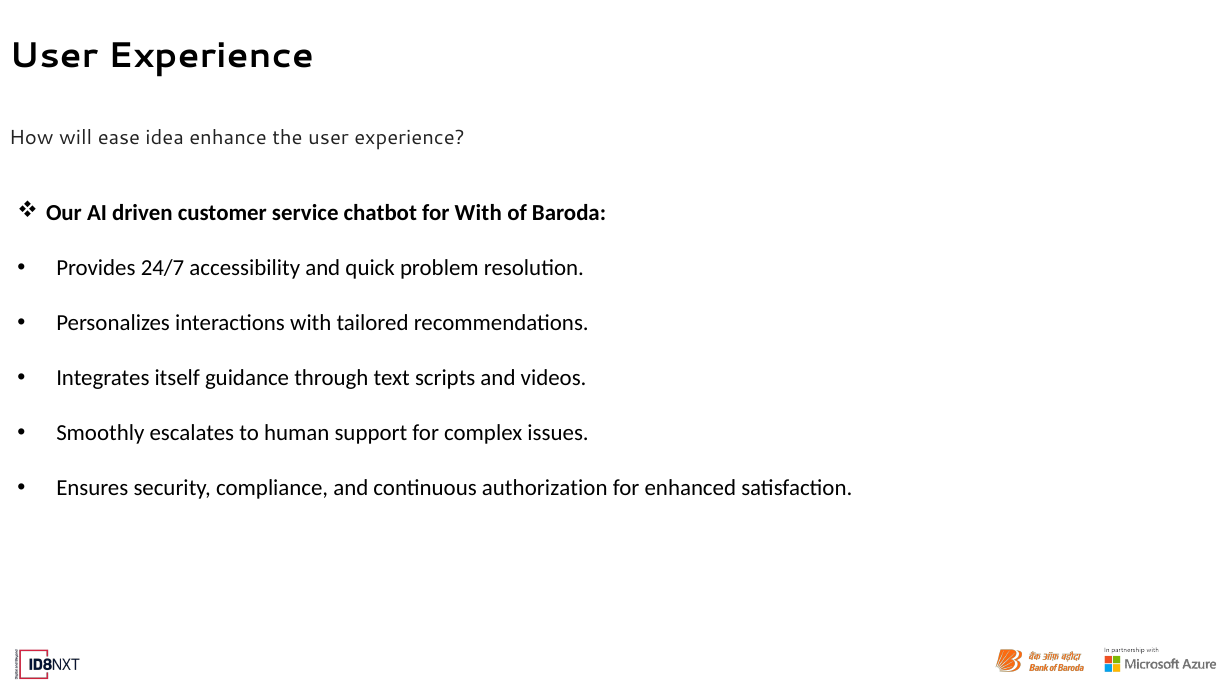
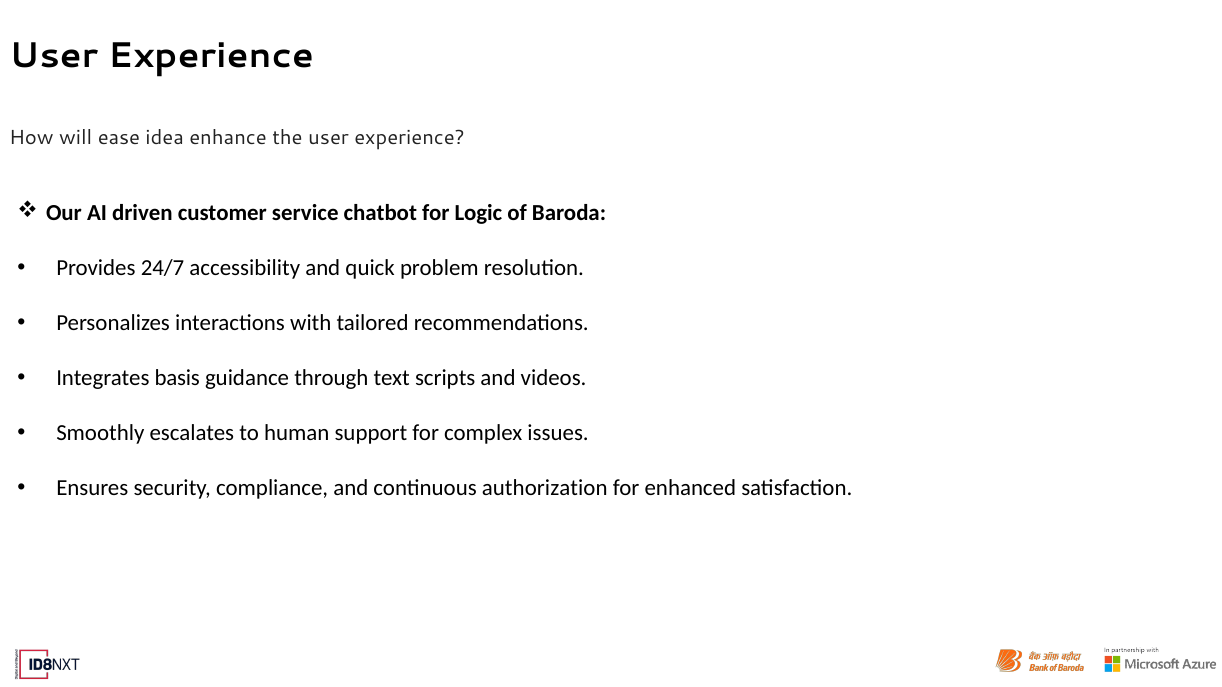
for With: With -> Logic
itself: itself -> basis
